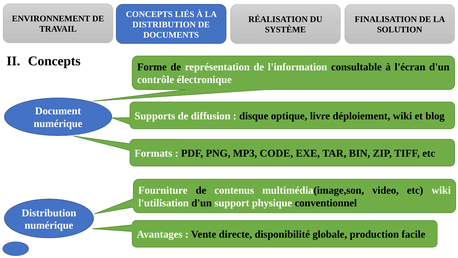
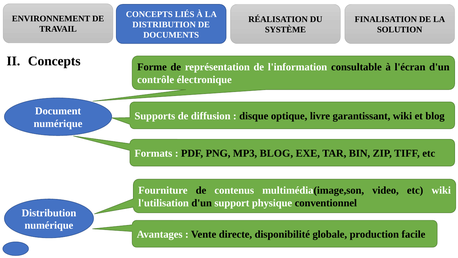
déploiement: déploiement -> garantissant
MP3 CODE: CODE -> BLOG
